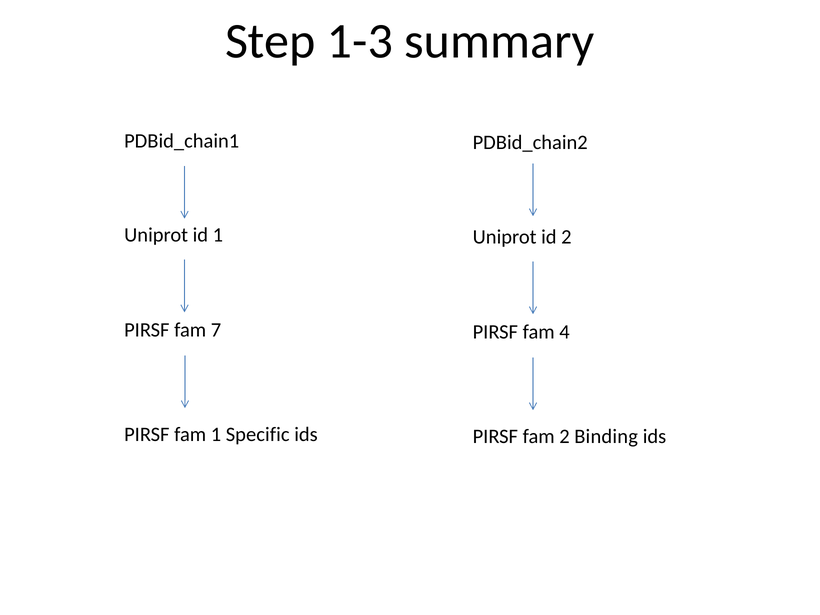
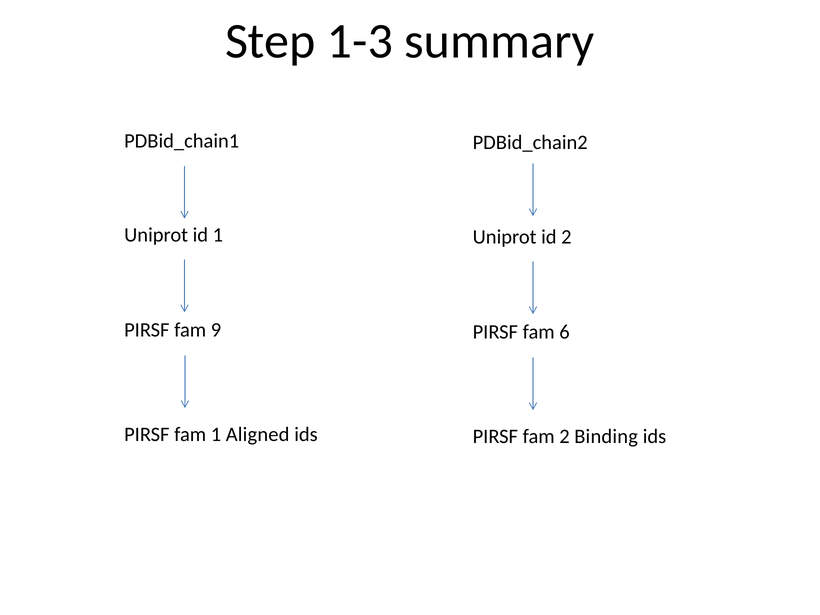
7: 7 -> 9
4: 4 -> 6
Specific: Specific -> Aligned
